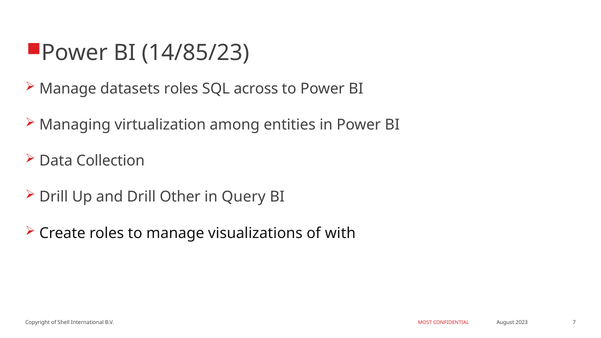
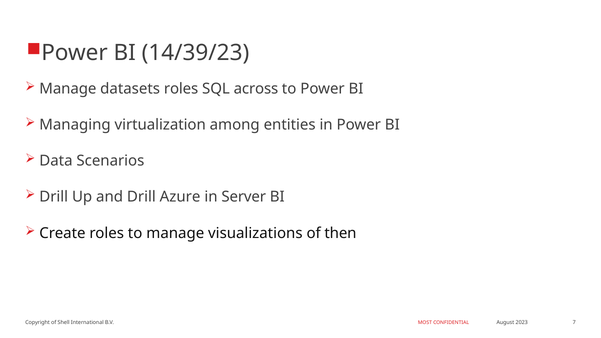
14/85/23: 14/85/23 -> 14/39/23
Collection: Collection -> Scenarios
Other: Other -> Azure
Query: Query -> Server
with: with -> then
